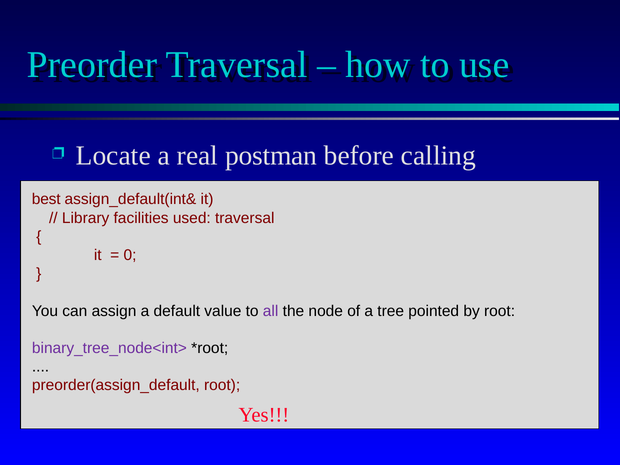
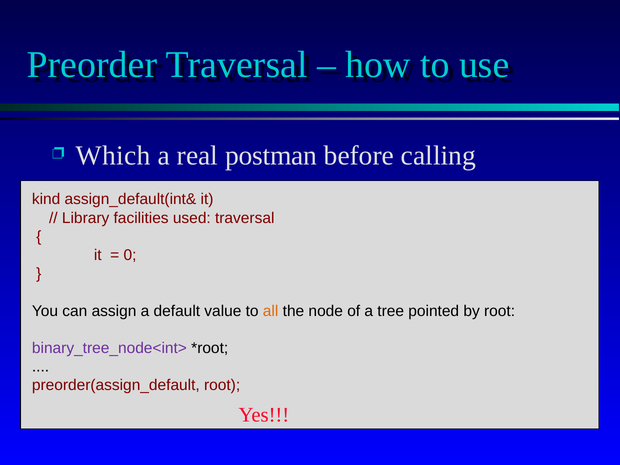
Locate: Locate -> Which
best: best -> kind
all colour: purple -> orange
